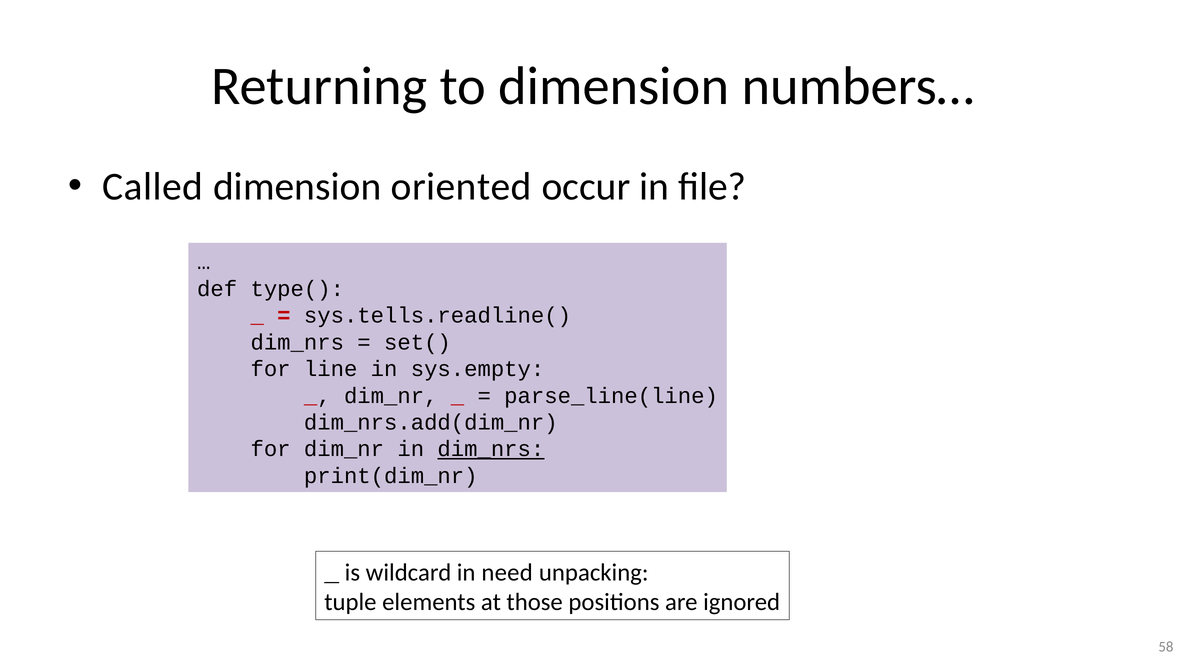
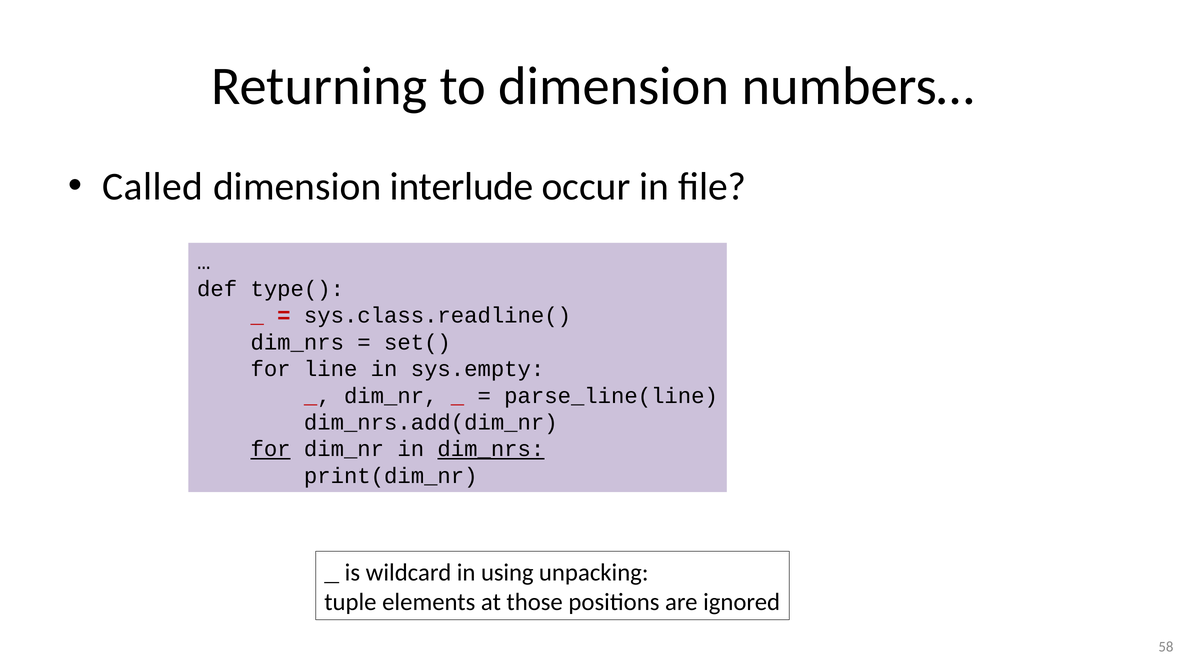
oriented: oriented -> interlude
sys.tells.readline(: sys.tells.readline( -> sys.class.readline(
for at (271, 449) underline: none -> present
need: need -> using
